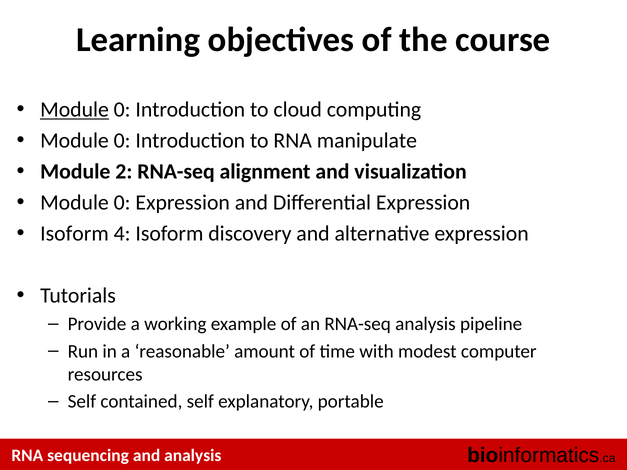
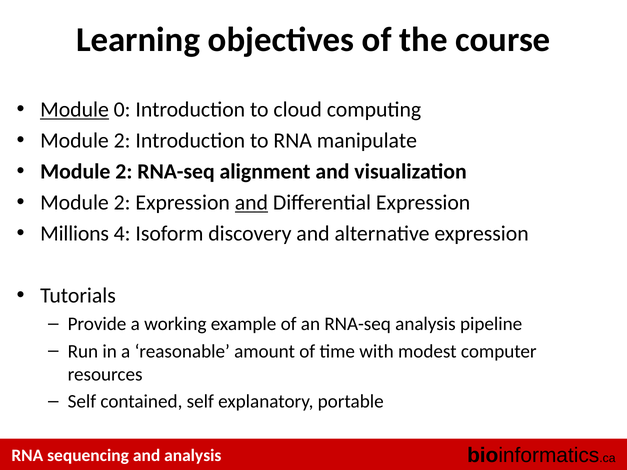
0 at (122, 141): 0 -> 2
0 at (122, 203): 0 -> 2
and at (251, 203) underline: none -> present
Isoform at (75, 234): Isoform -> Millions
